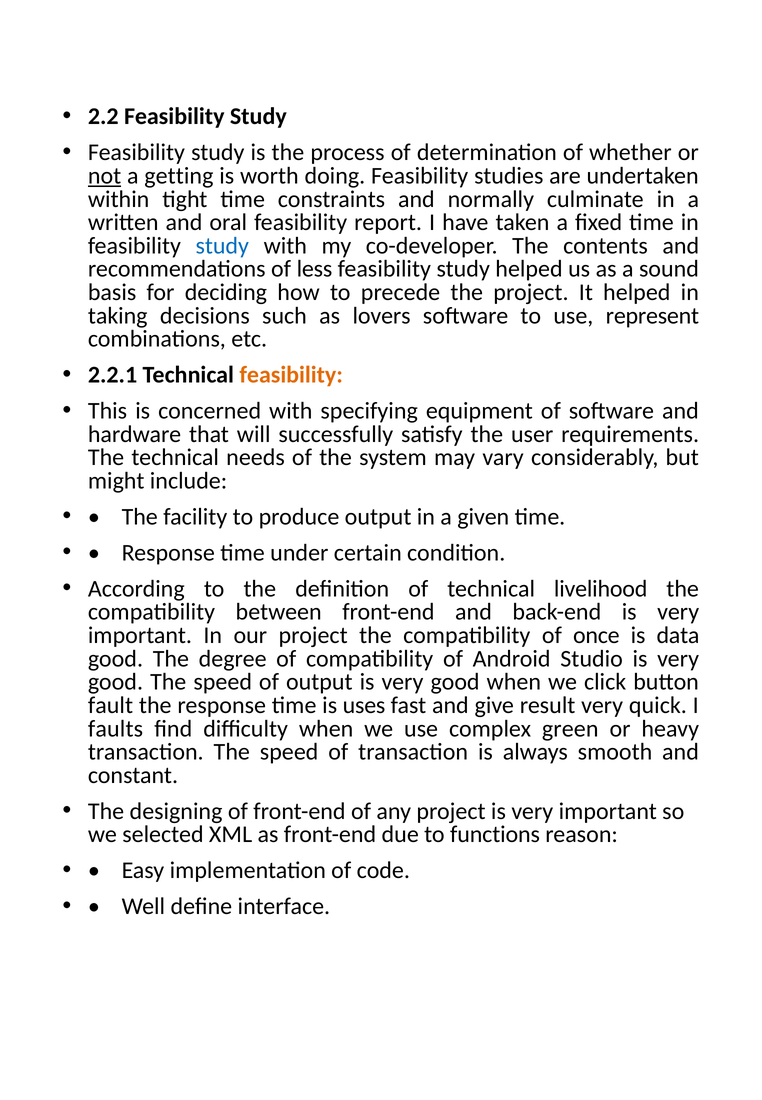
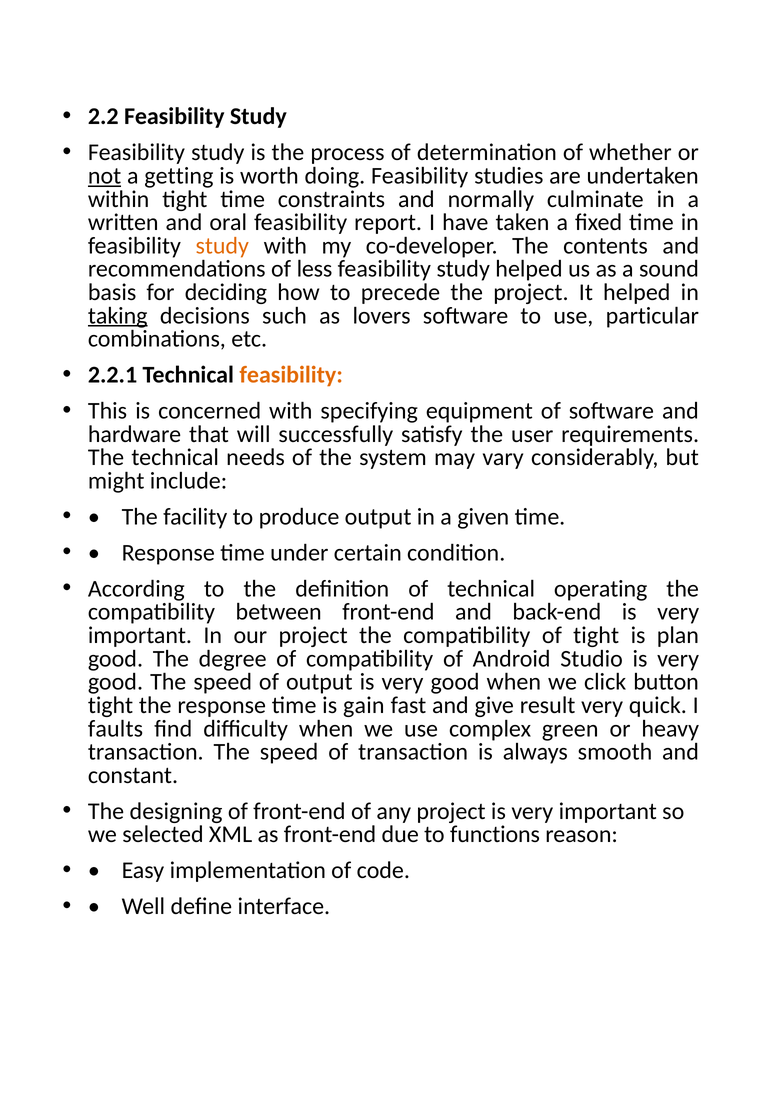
study at (222, 246) colour: blue -> orange
taking underline: none -> present
represent: represent -> particular
livelihood: livelihood -> operating
of once: once -> tight
data: data -> plan
fault at (111, 706): fault -> tight
uses: uses -> gain
